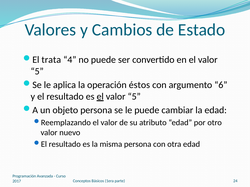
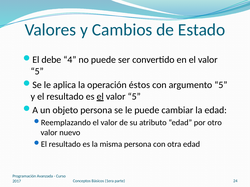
trata: trata -> debe
argumento 6: 6 -> 5
